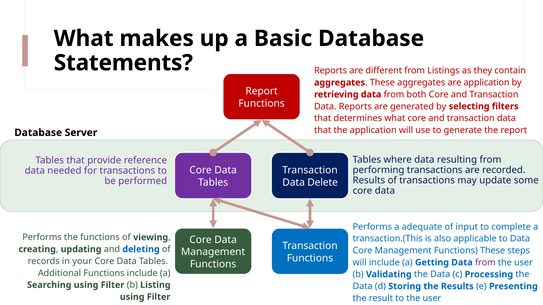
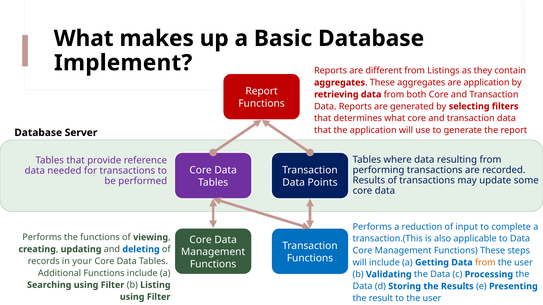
Statements: Statements -> Implement
Delete: Delete -> Points
adequate: adequate -> reduction
from at (485, 263) colour: purple -> orange
